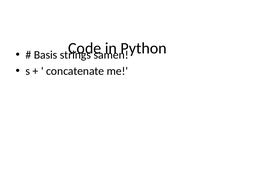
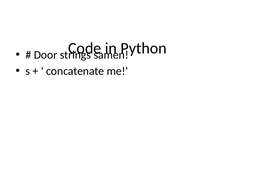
Basis: Basis -> Door
